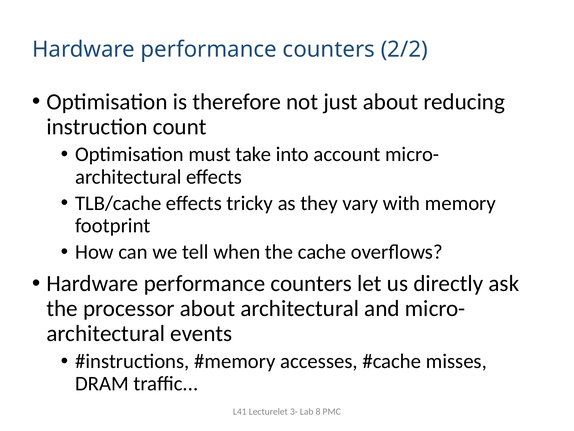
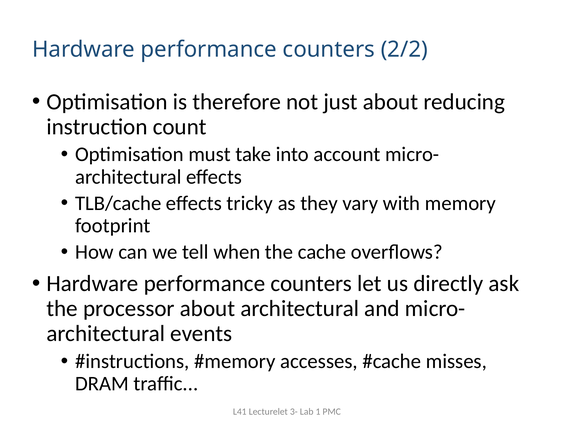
8: 8 -> 1
